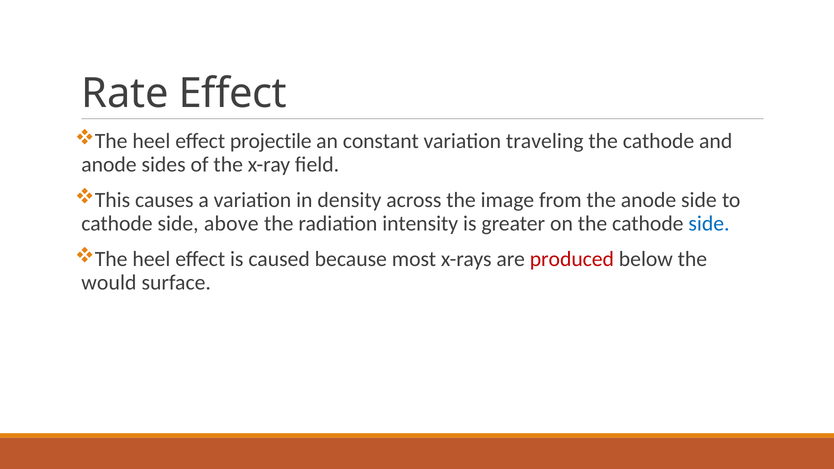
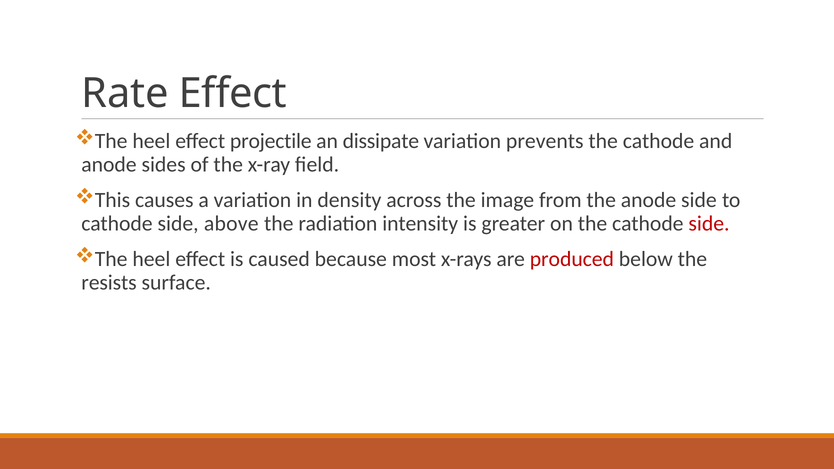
constant: constant -> dissipate
traveling: traveling -> prevents
side at (709, 223) colour: blue -> red
would: would -> resists
